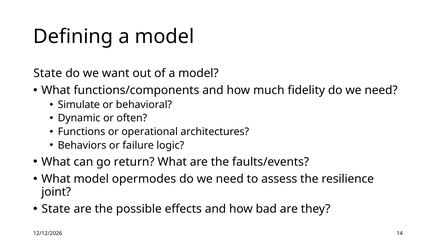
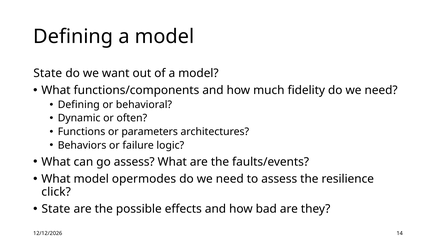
Simulate at (79, 105): Simulate -> Defining
operational: operational -> parameters
go return: return -> assess
joint: joint -> click
